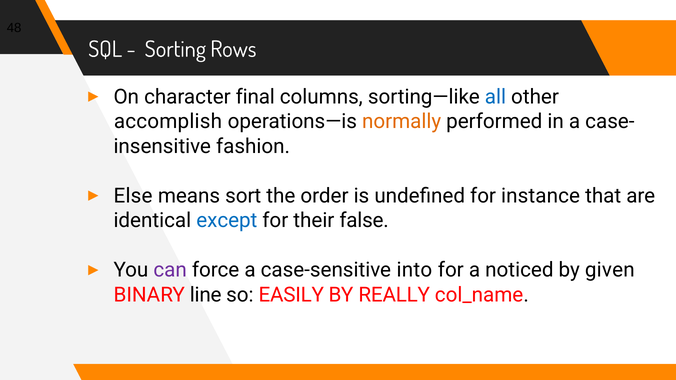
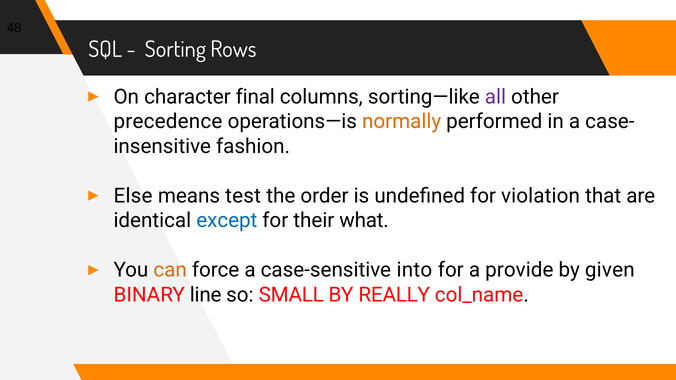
all colour: blue -> purple
accomplish: accomplish -> precedence
sort: sort -> test
instance: instance -> violation
false: false -> what
can colour: purple -> orange
noticed: noticed -> provide
EASILY: EASILY -> SMALL
